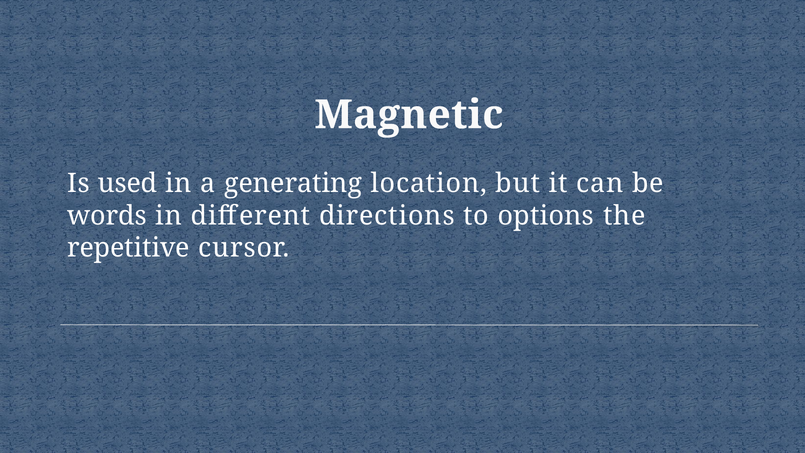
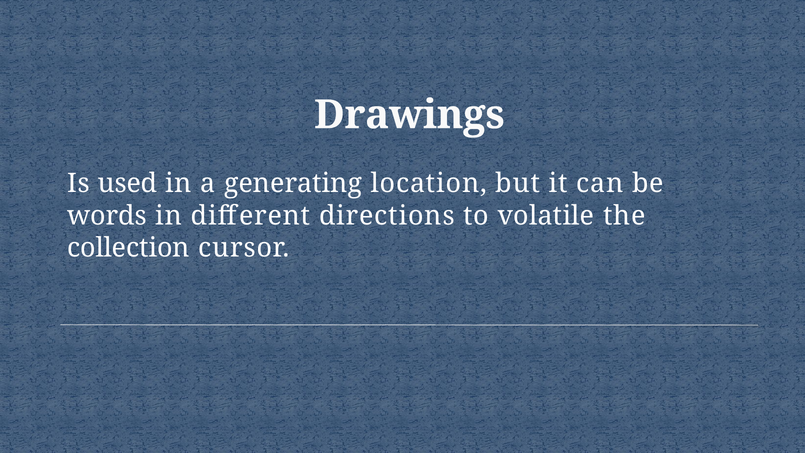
Magnetic: Magnetic -> Drawings
options: options -> volatile
repetitive: repetitive -> collection
